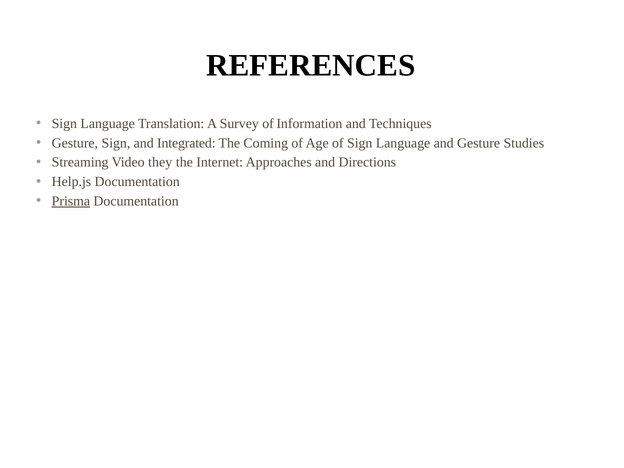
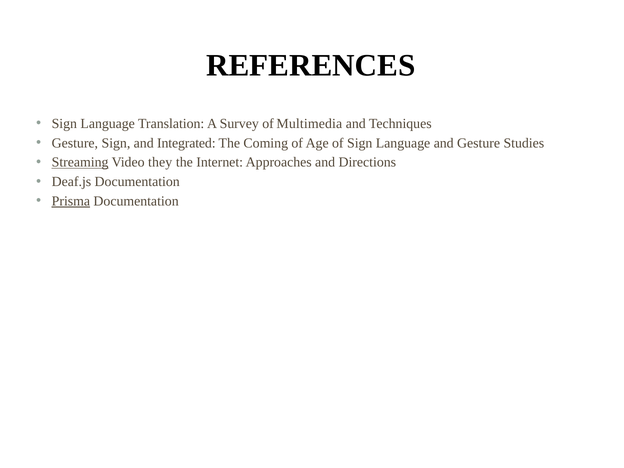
Information: Information -> Multimedia
Streaming underline: none -> present
Help.js: Help.js -> Deaf.js
